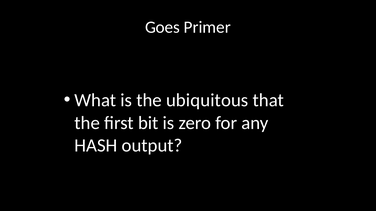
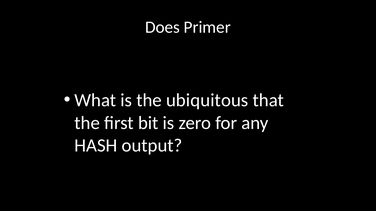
Goes: Goes -> Does
